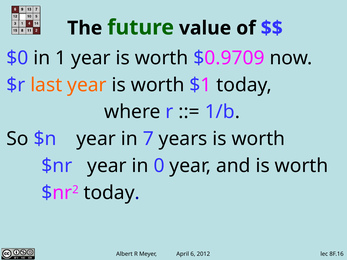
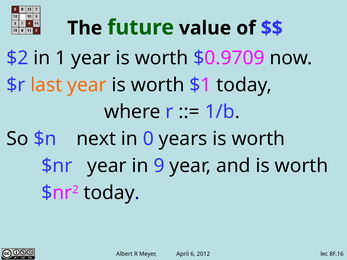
$0: $0 -> $2
$n year: year -> next
7: 7 -> 0
0: 0 -> 9
